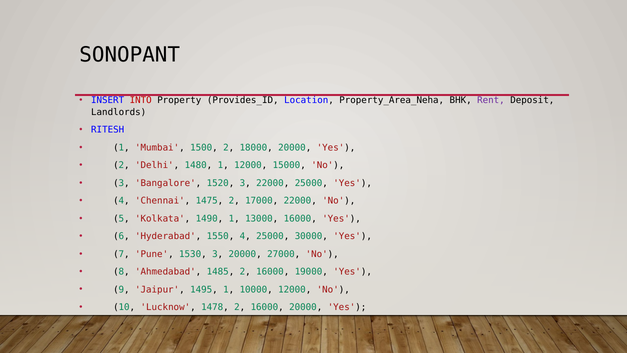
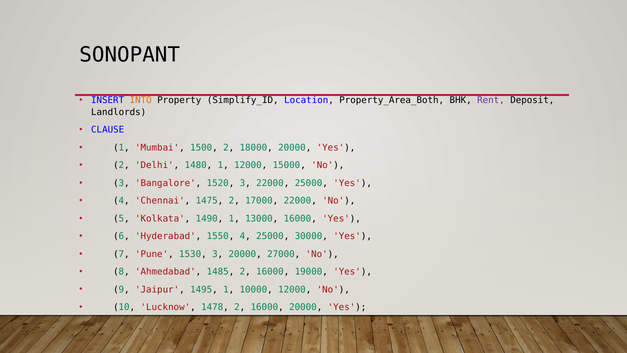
INTO colour: red -> orange
Provides_ID: Provides_ID -> Simplify_ID
Property_Area_Neha: Property_Area_Neha -> Property_Area_Both
RITESH: RITESH -> CLAUSE
